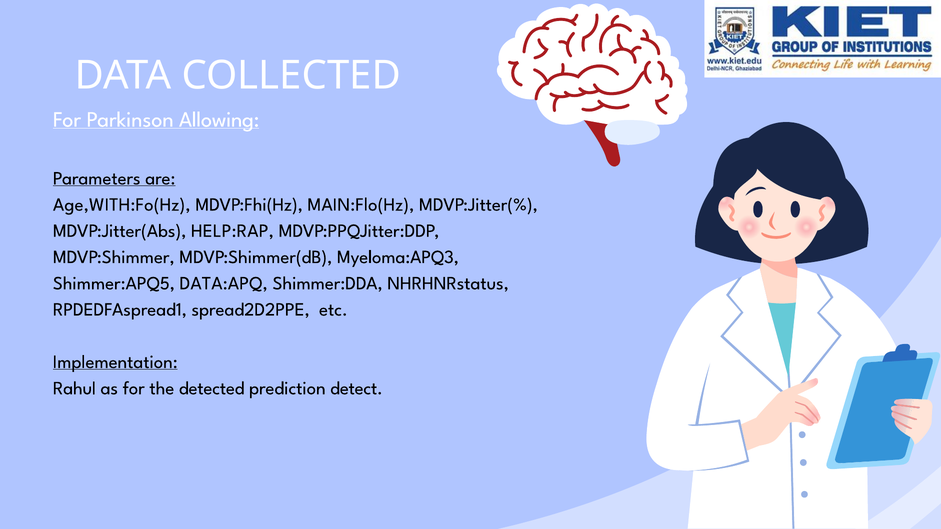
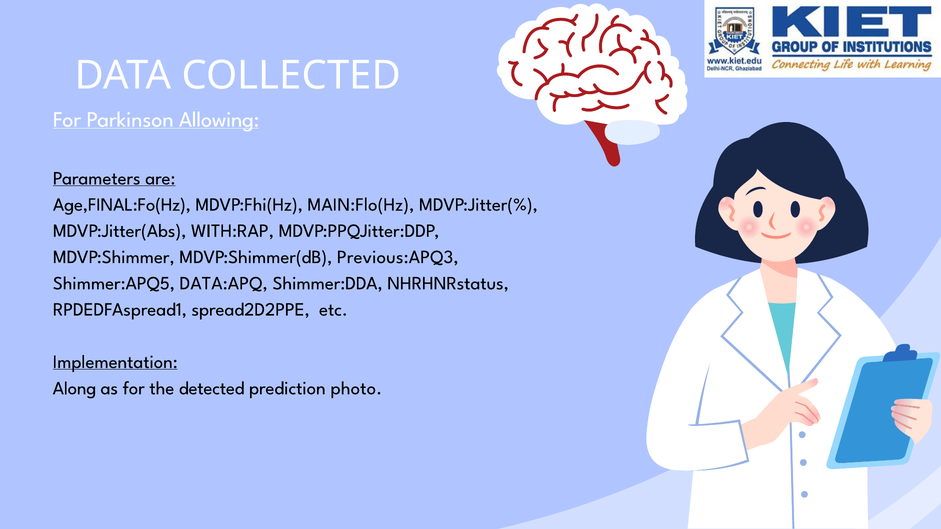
Age,WITH:Fo(Hz: Age,WITH:Fo(Hz -> Age,FINAL:Fo(Hz
HELP:RAP: HELP:RAP -> WITH:RAP
Myeloma:APQ3: Myeloma:APQ3 -> Previous:APQ3
Rahul: Rahul -> Along
detect: detect -> photo
